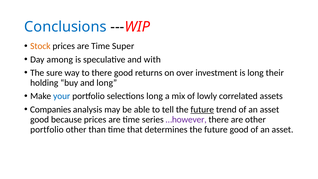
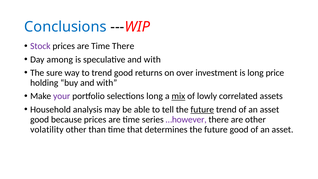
Stock colour: orange -> purple
Time Super: Super -> There
to there: there -> trend
their: their -> price
buy and long: long -> with
your colour: blue -> purple
mix underline: none -> present
Companies: Companies -> Household
portfolio at (47, 129): portfolio -> volatility
